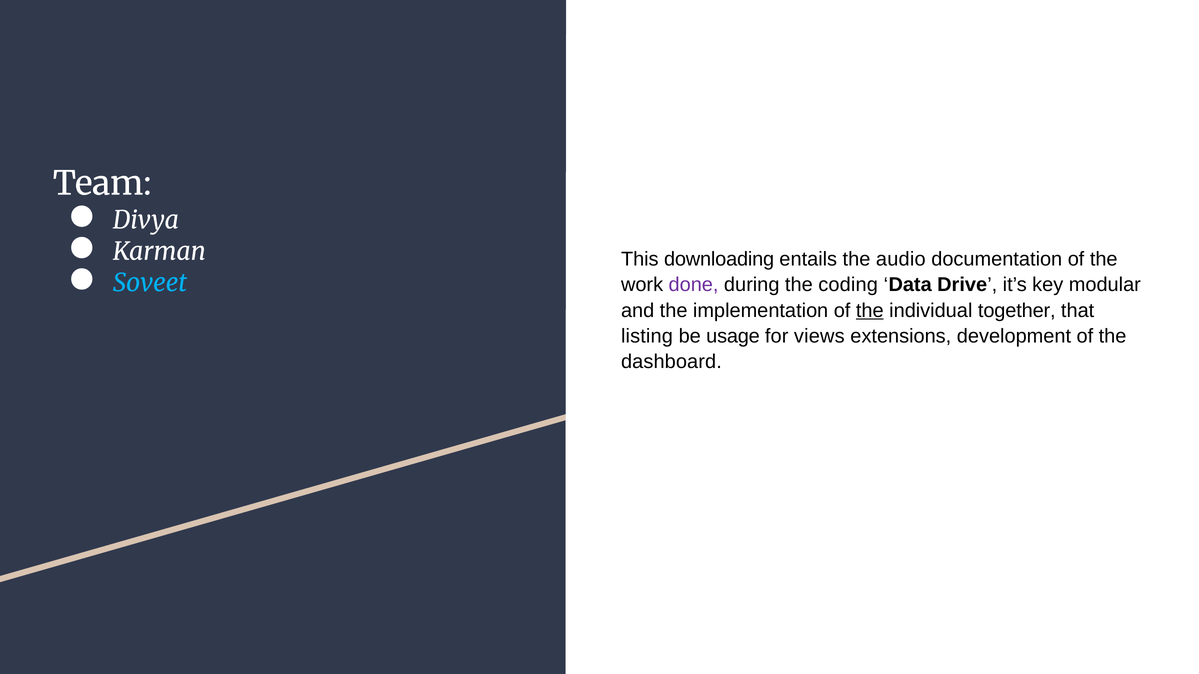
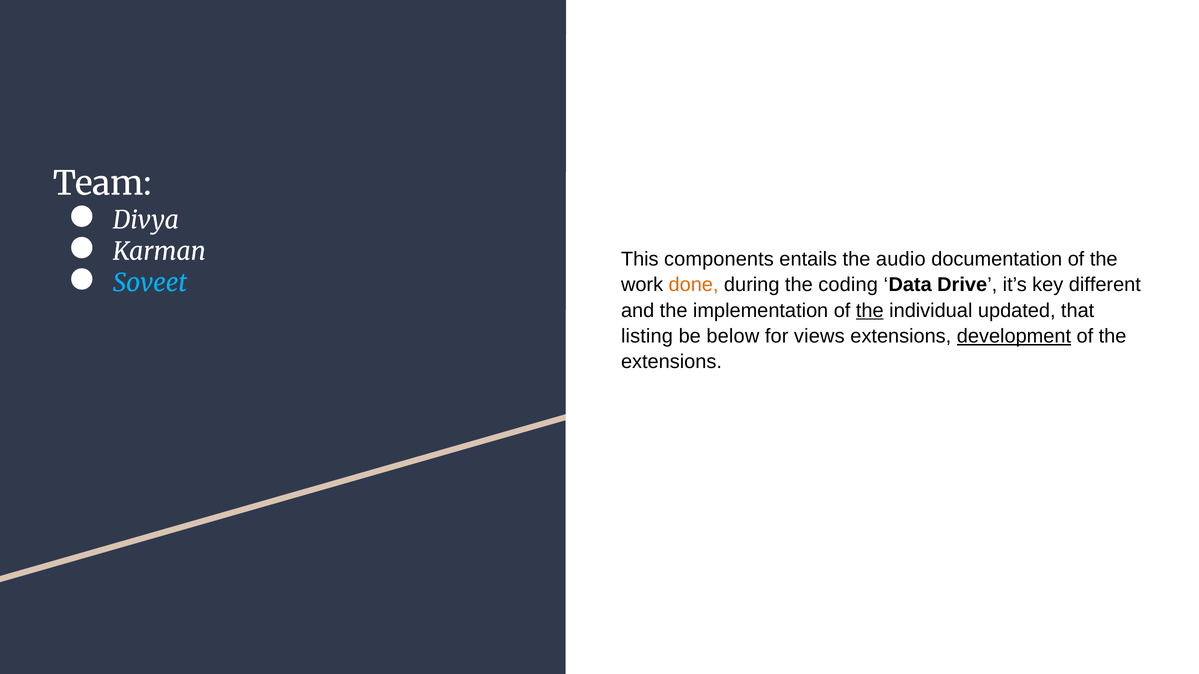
downloading: downloading -> components
done colour: purple -> orange
modular: modular -> different
together: together -> updated
usage: usage -> below
development underline: none -> present
dashboard at (671, 362): dashboard -> extensions
